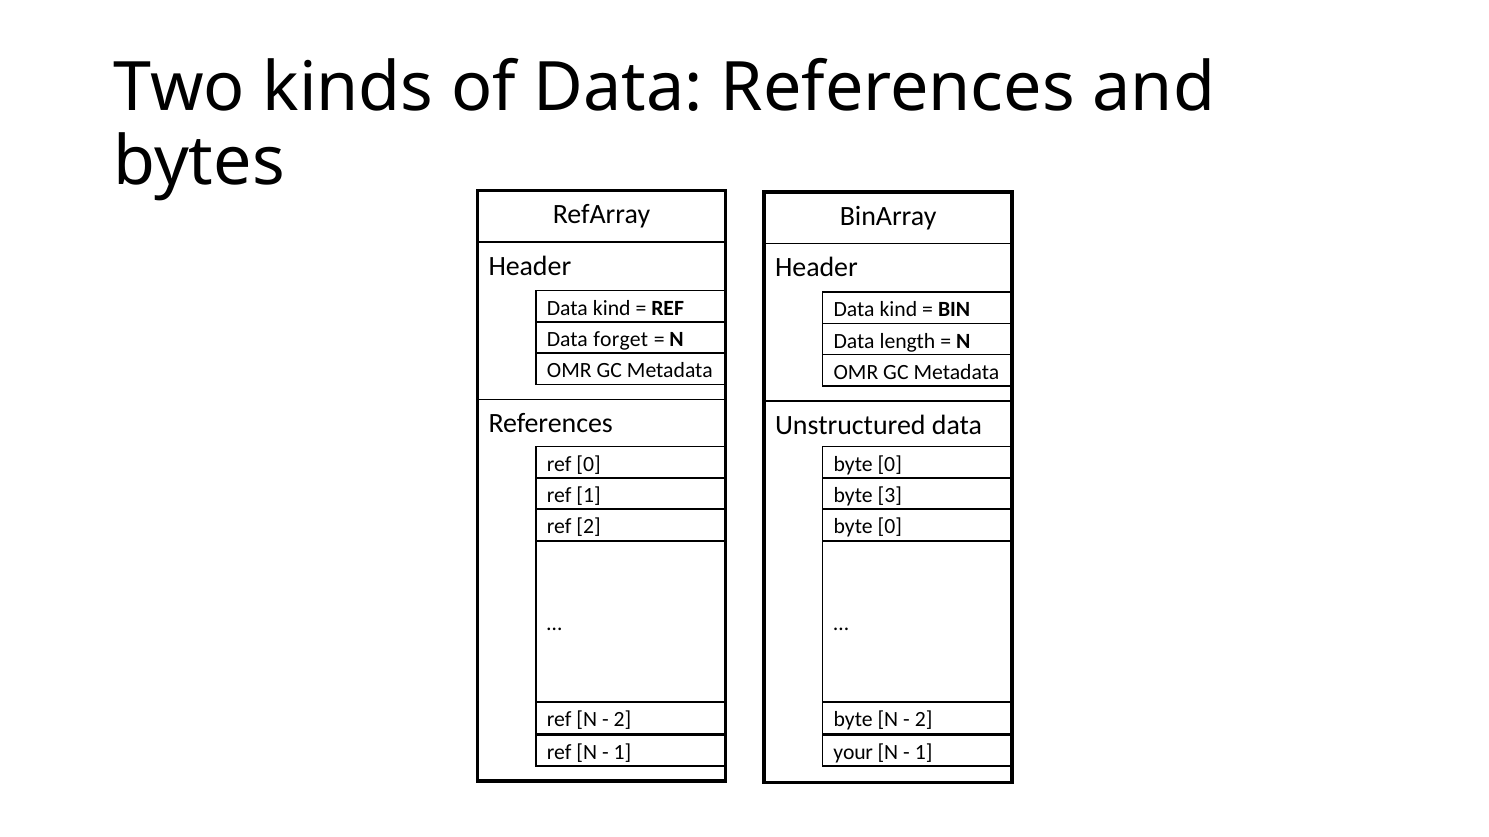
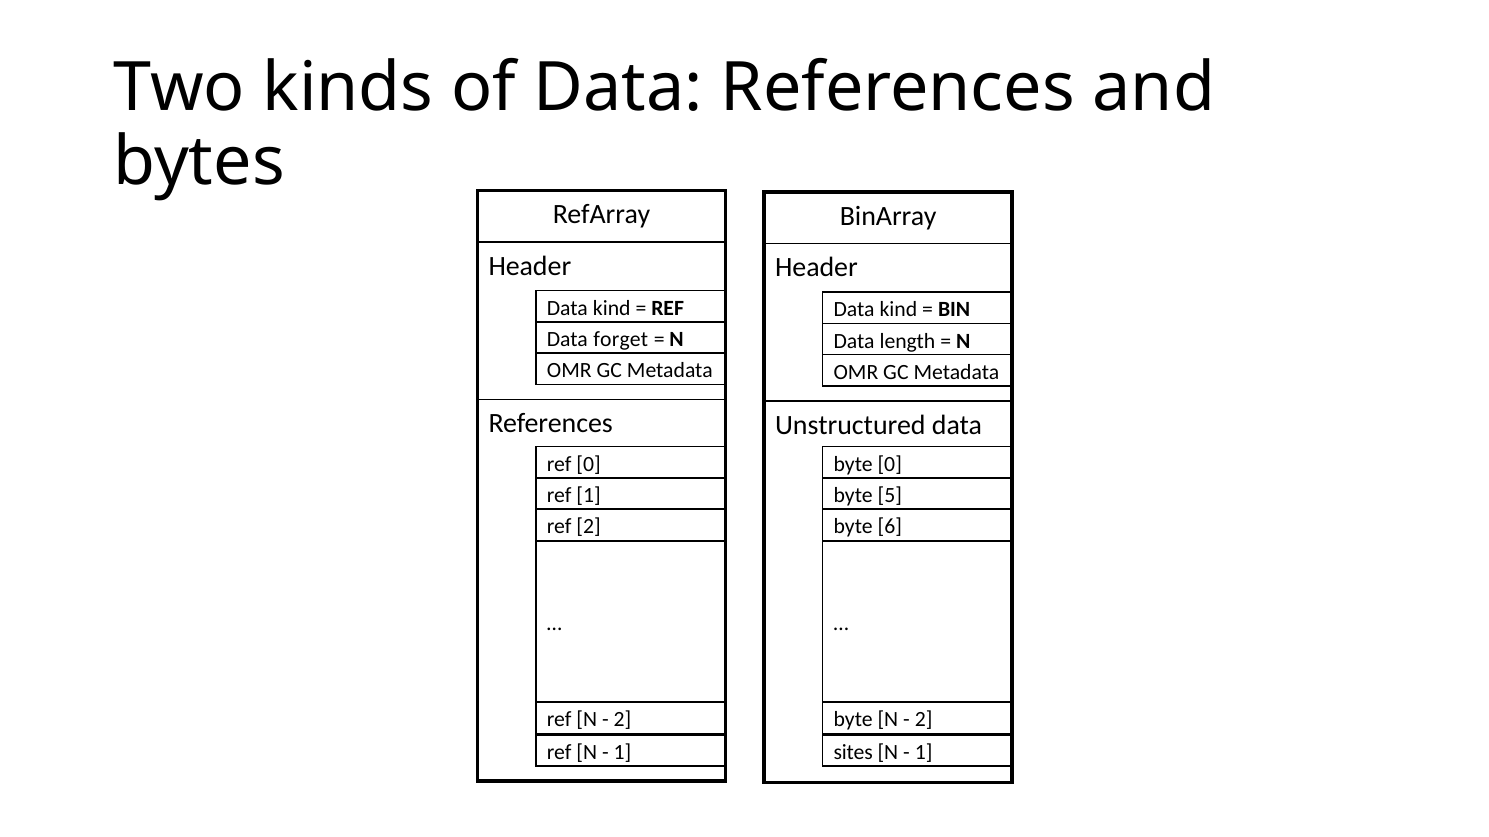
3: 3 -> 5
0 at (890, 527): 0 -> 6
your: your -> sites
